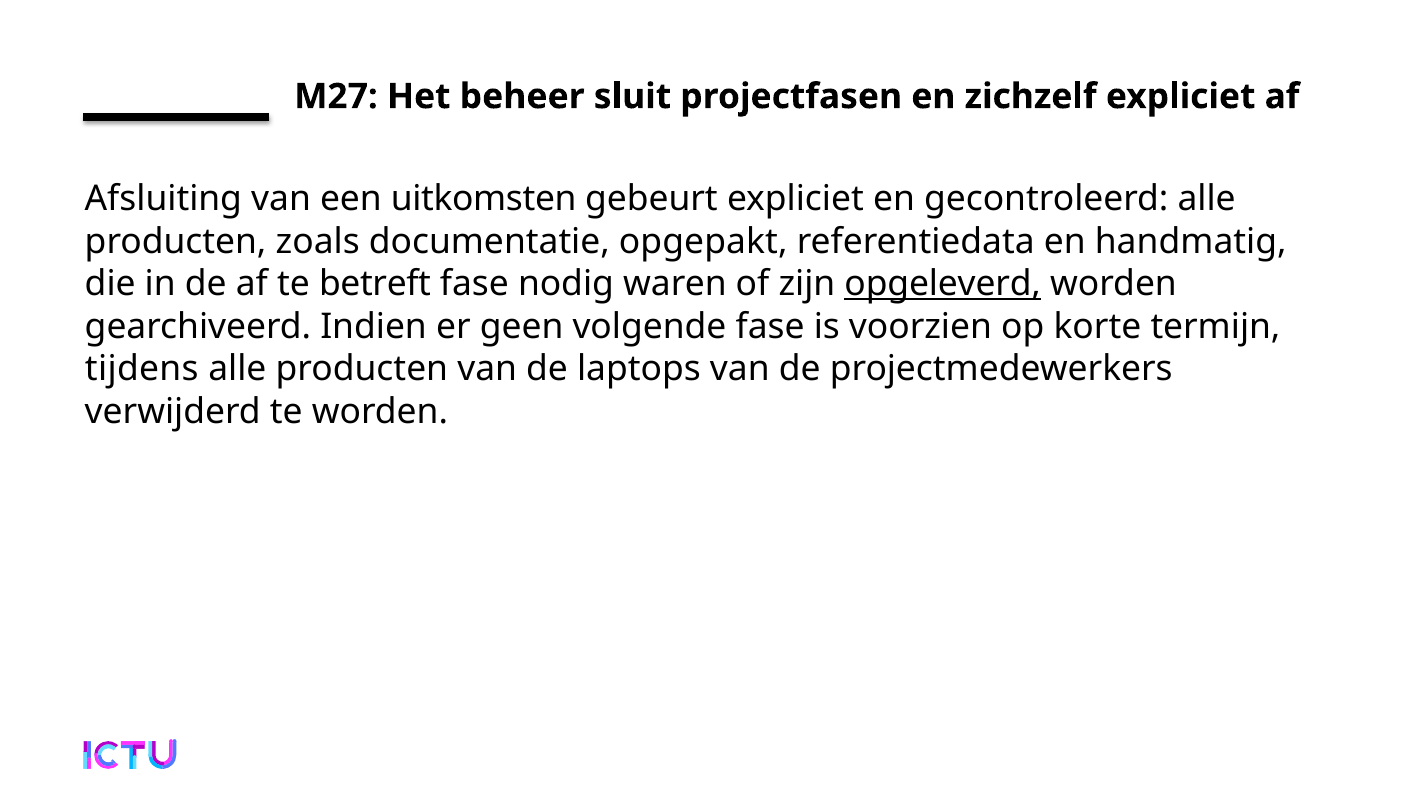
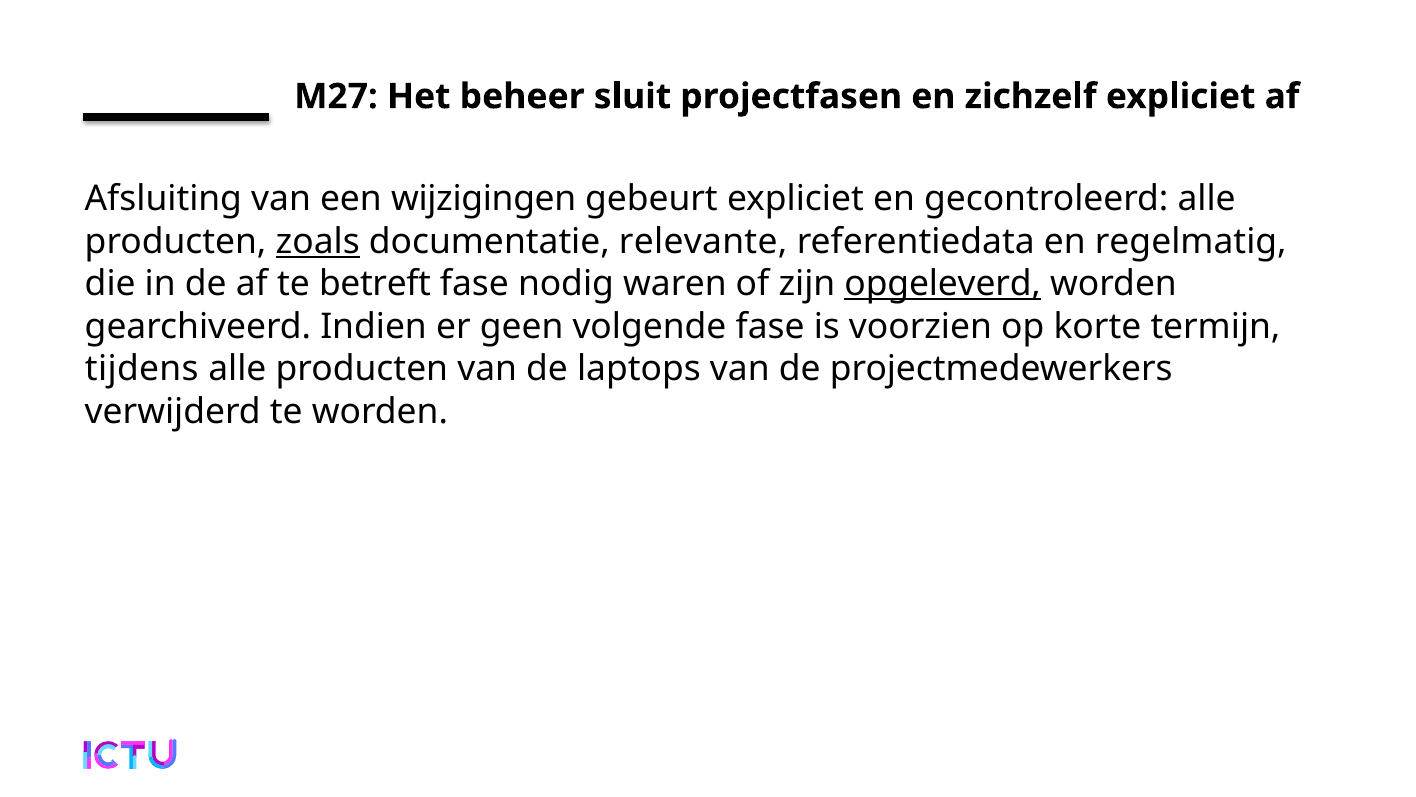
uitkomsten: uitkomsten -> wijzigingen
zoals underline: none -> present
opgepakt: opgepakt -> relevante
handmatig: handmatig -> regelmatig
